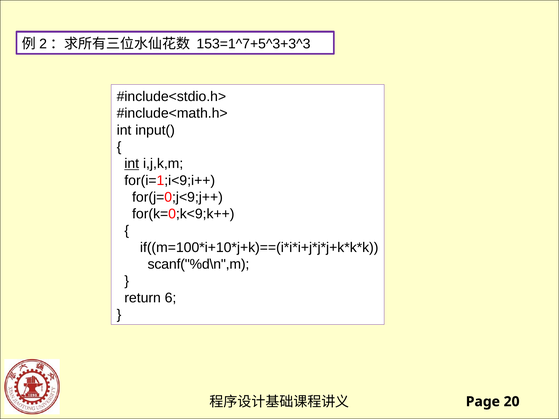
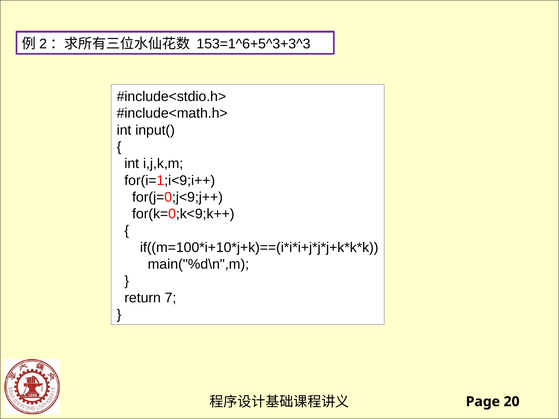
153=1^7+5^3+3^3: 153=1^7+5^3+3^3 -> 153=1^6+5^3+3^3
int at (132, 164) underline: present -> none
scanf("%d\n",m: scanf("%d\n",m -> main("%d\n",m
6: 6 -> 7
